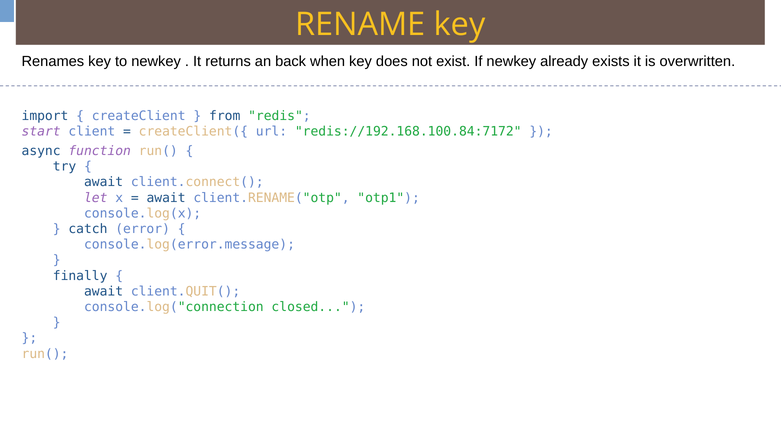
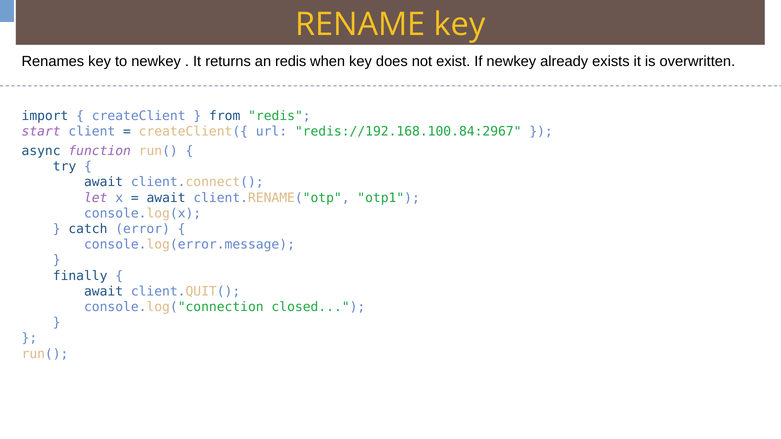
an back: back -> redis
redis://192.168.100.84:7172: redis://192.168.100.84:7172 -> redis://192.168.100.84:2967
